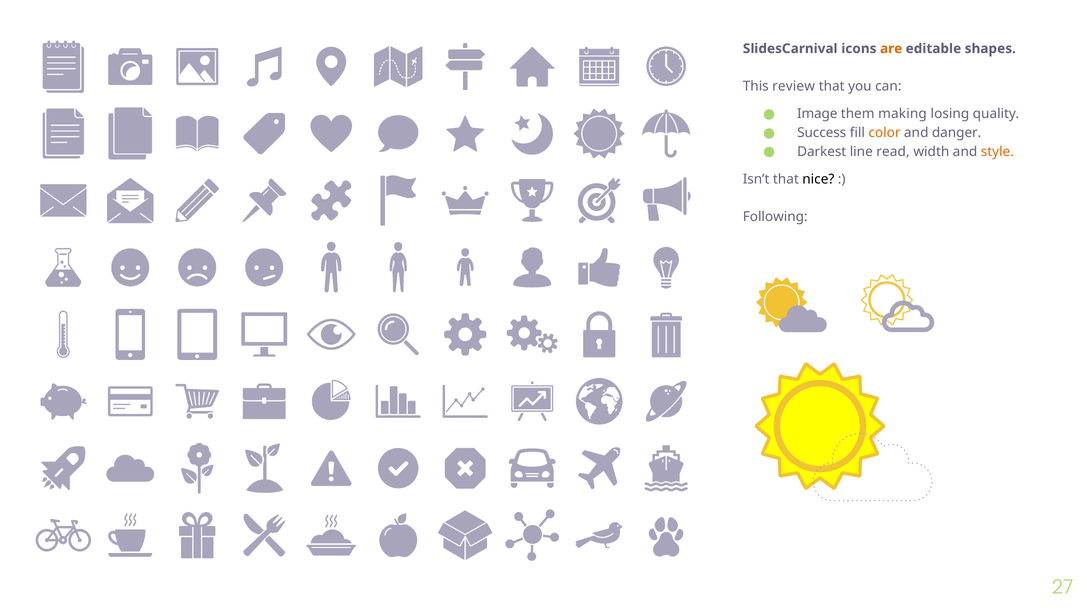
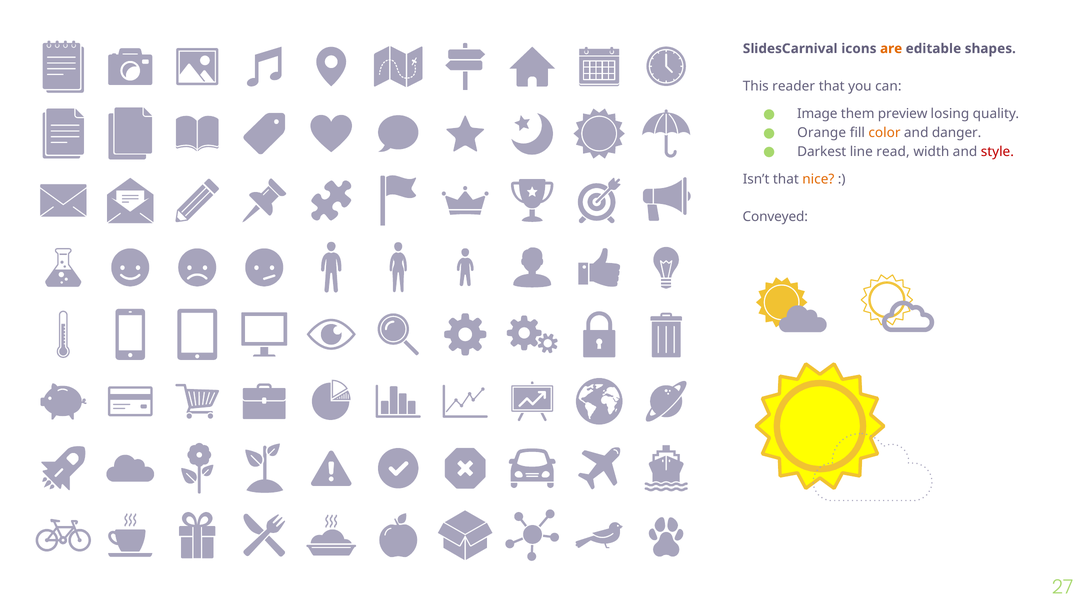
review: review -> reader
making: making -> preview
Success: Success -> Orange
style colour: orange -> red
nice colour: black -> orange
Following: Following -> Conveyed
